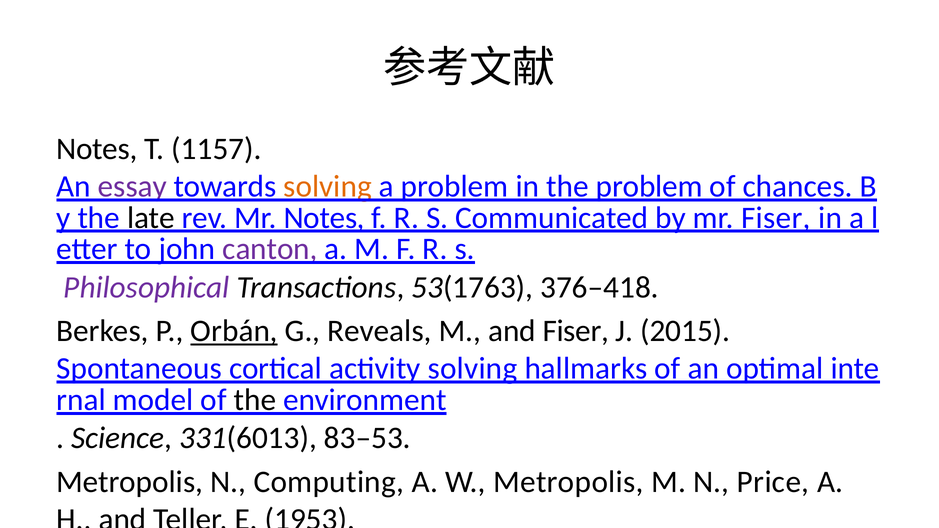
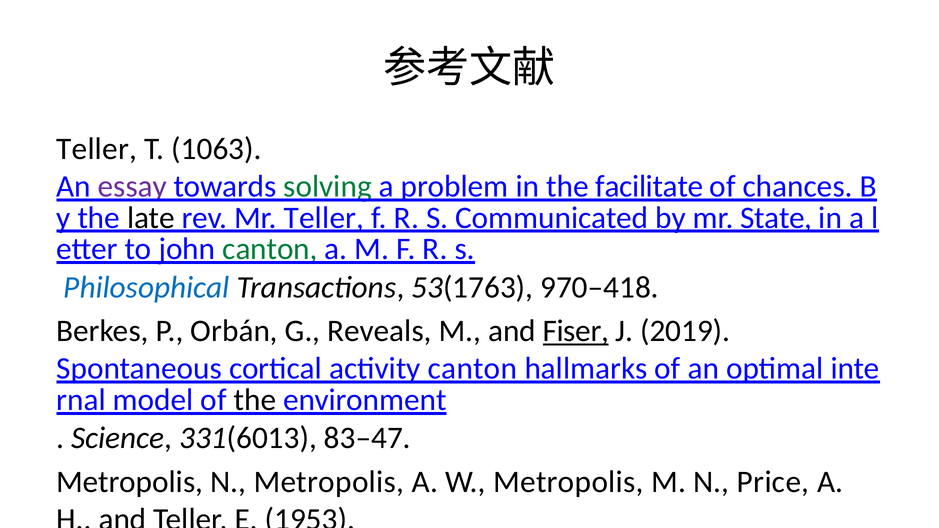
Notes at (97, 149): Notes -> Teller
1157: 1157 -> 1063
solving at (328, 186) colour: orange -> green
the problem: problem -> facilitate
Mr Notes: Notes -> Teller
mr Fiser: Fiser -> State
canton at (270, 249) colour: purple -> green
Philosophical colour: purple -> blue
376–418: 376–418 -> 970–418
Orbán underline: present -> none
Fiser at (576, 331) underline: none -> present
2015: 2015 -> 2019
activity solving: solving -> canton
83–53: 83–53 -> 83–47
N Computing: Computing -> Metropolis
